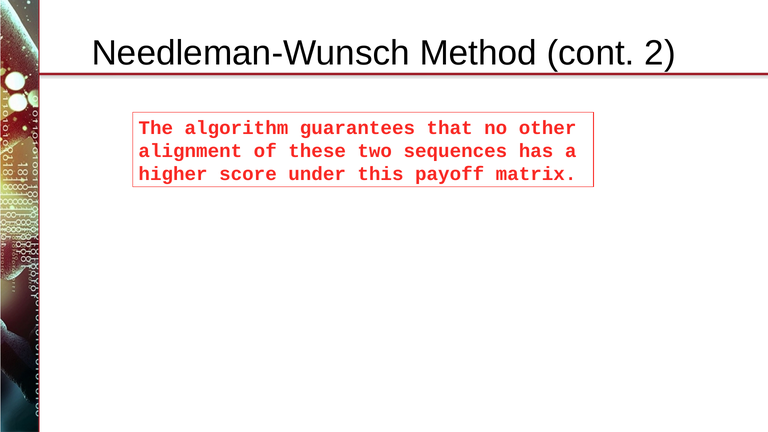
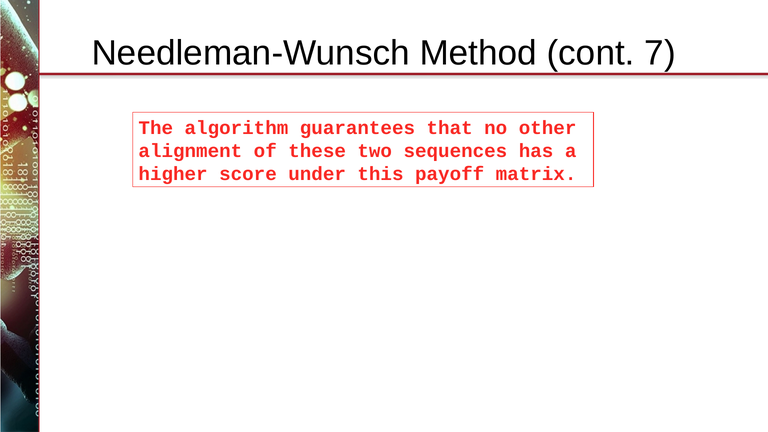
2: 2 -> 7
